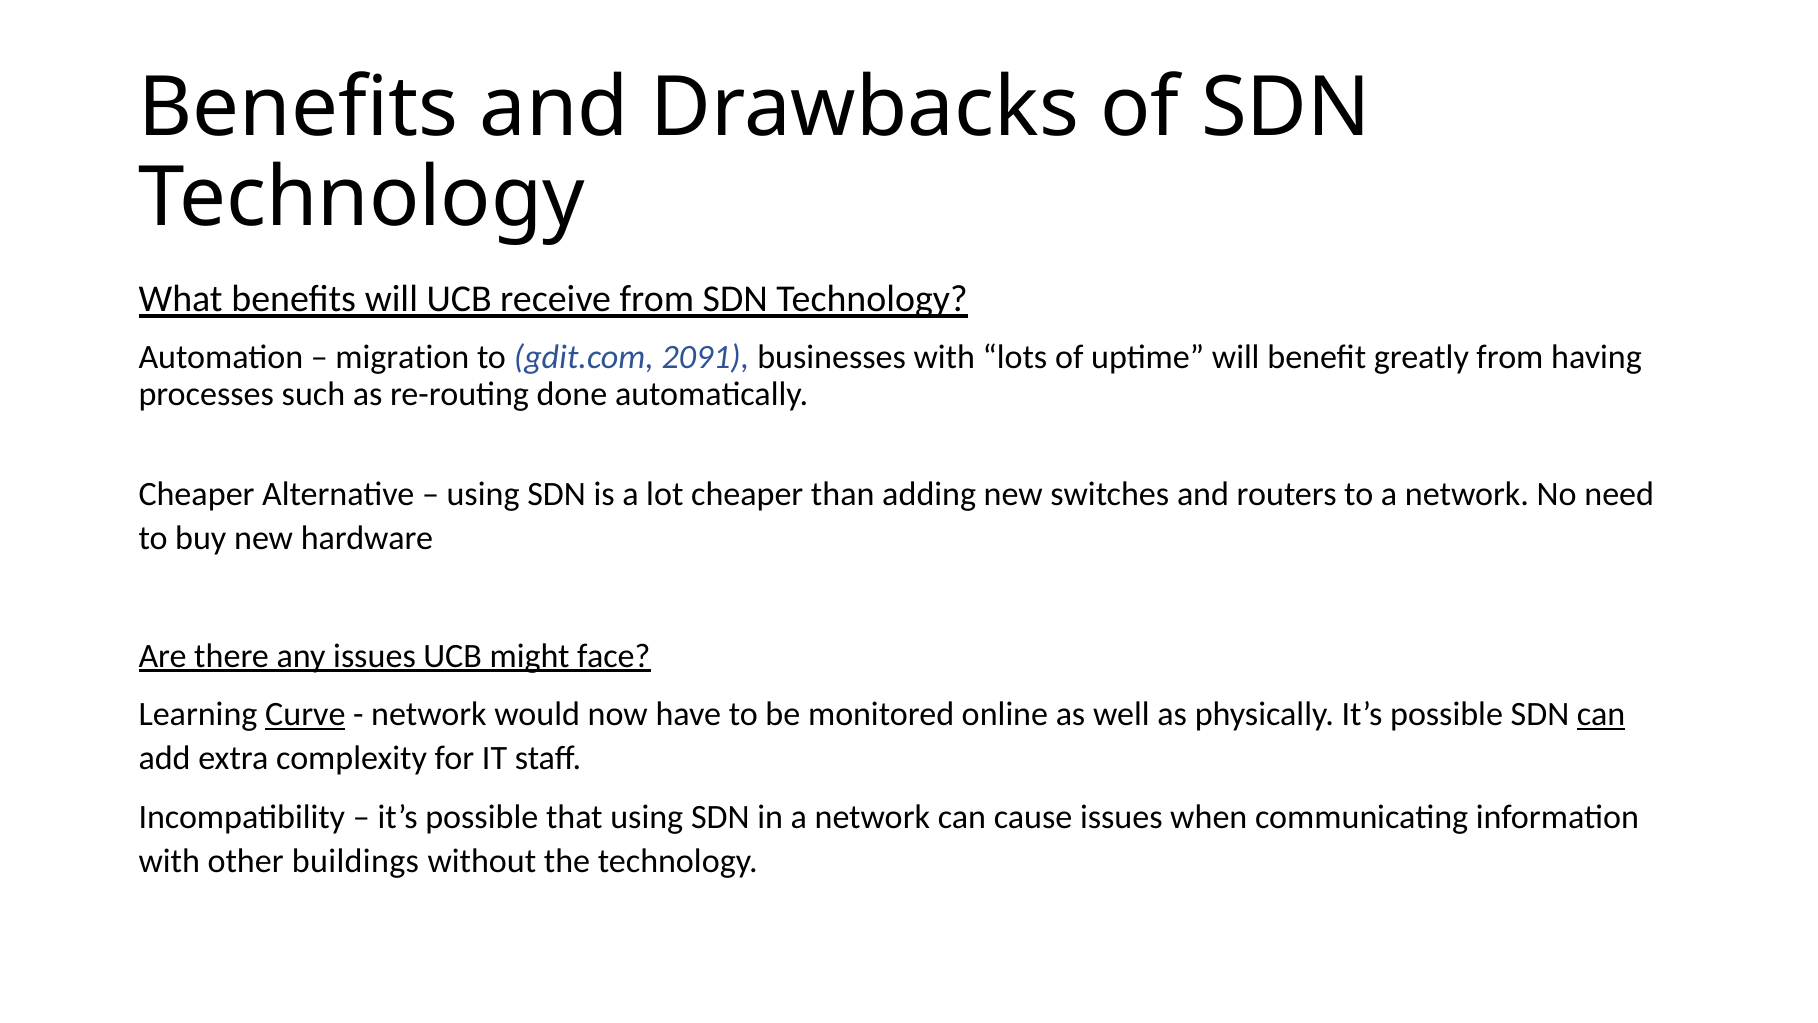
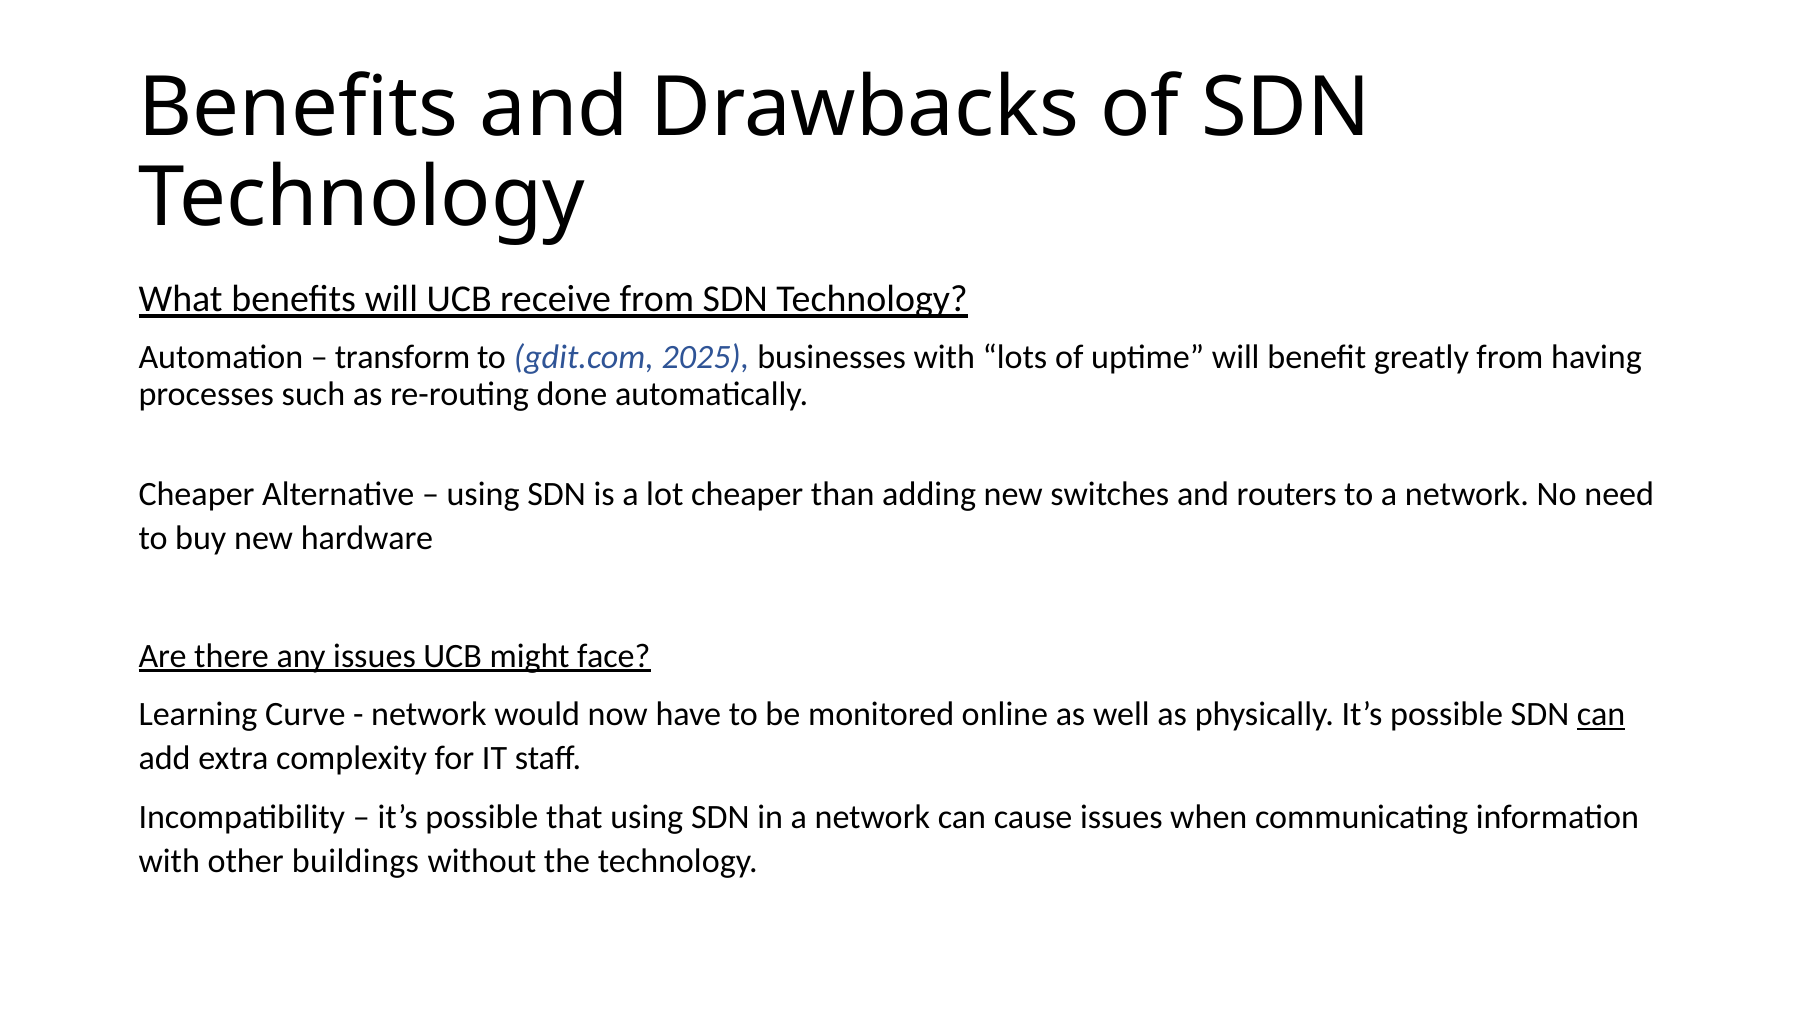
migration: migration -> transform
2091: 2091 -> 2025
Curve underline: present -> none
